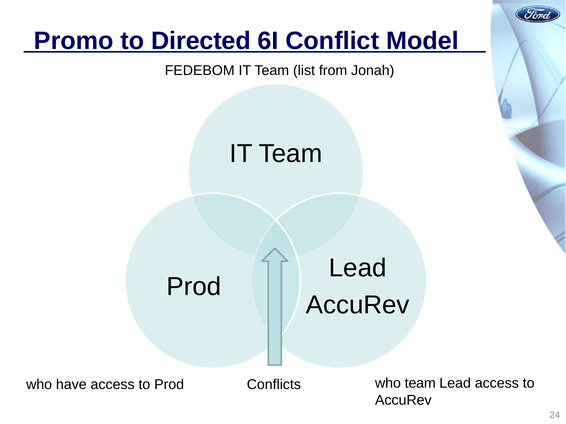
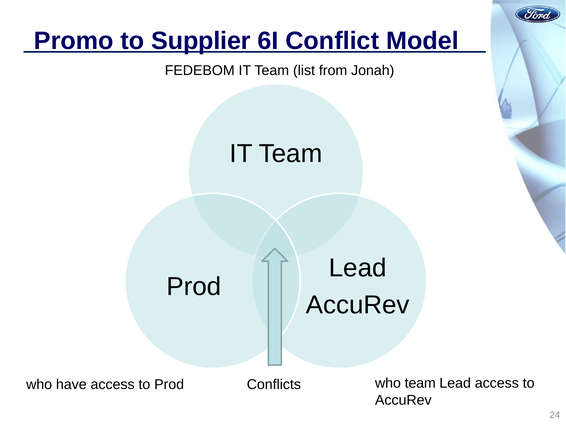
Directed: Directed -> Supplier
